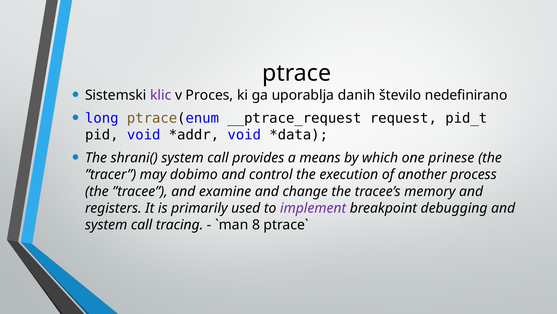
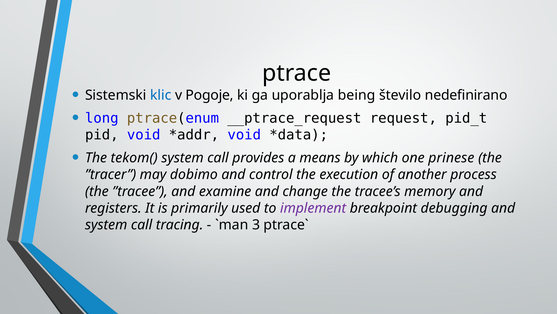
klic colour: purple -> blue
Proces: Proces -> Pogoje
danih: danih -> being
shrani(: shrani( -> tekom(
8: 8 -> 3
